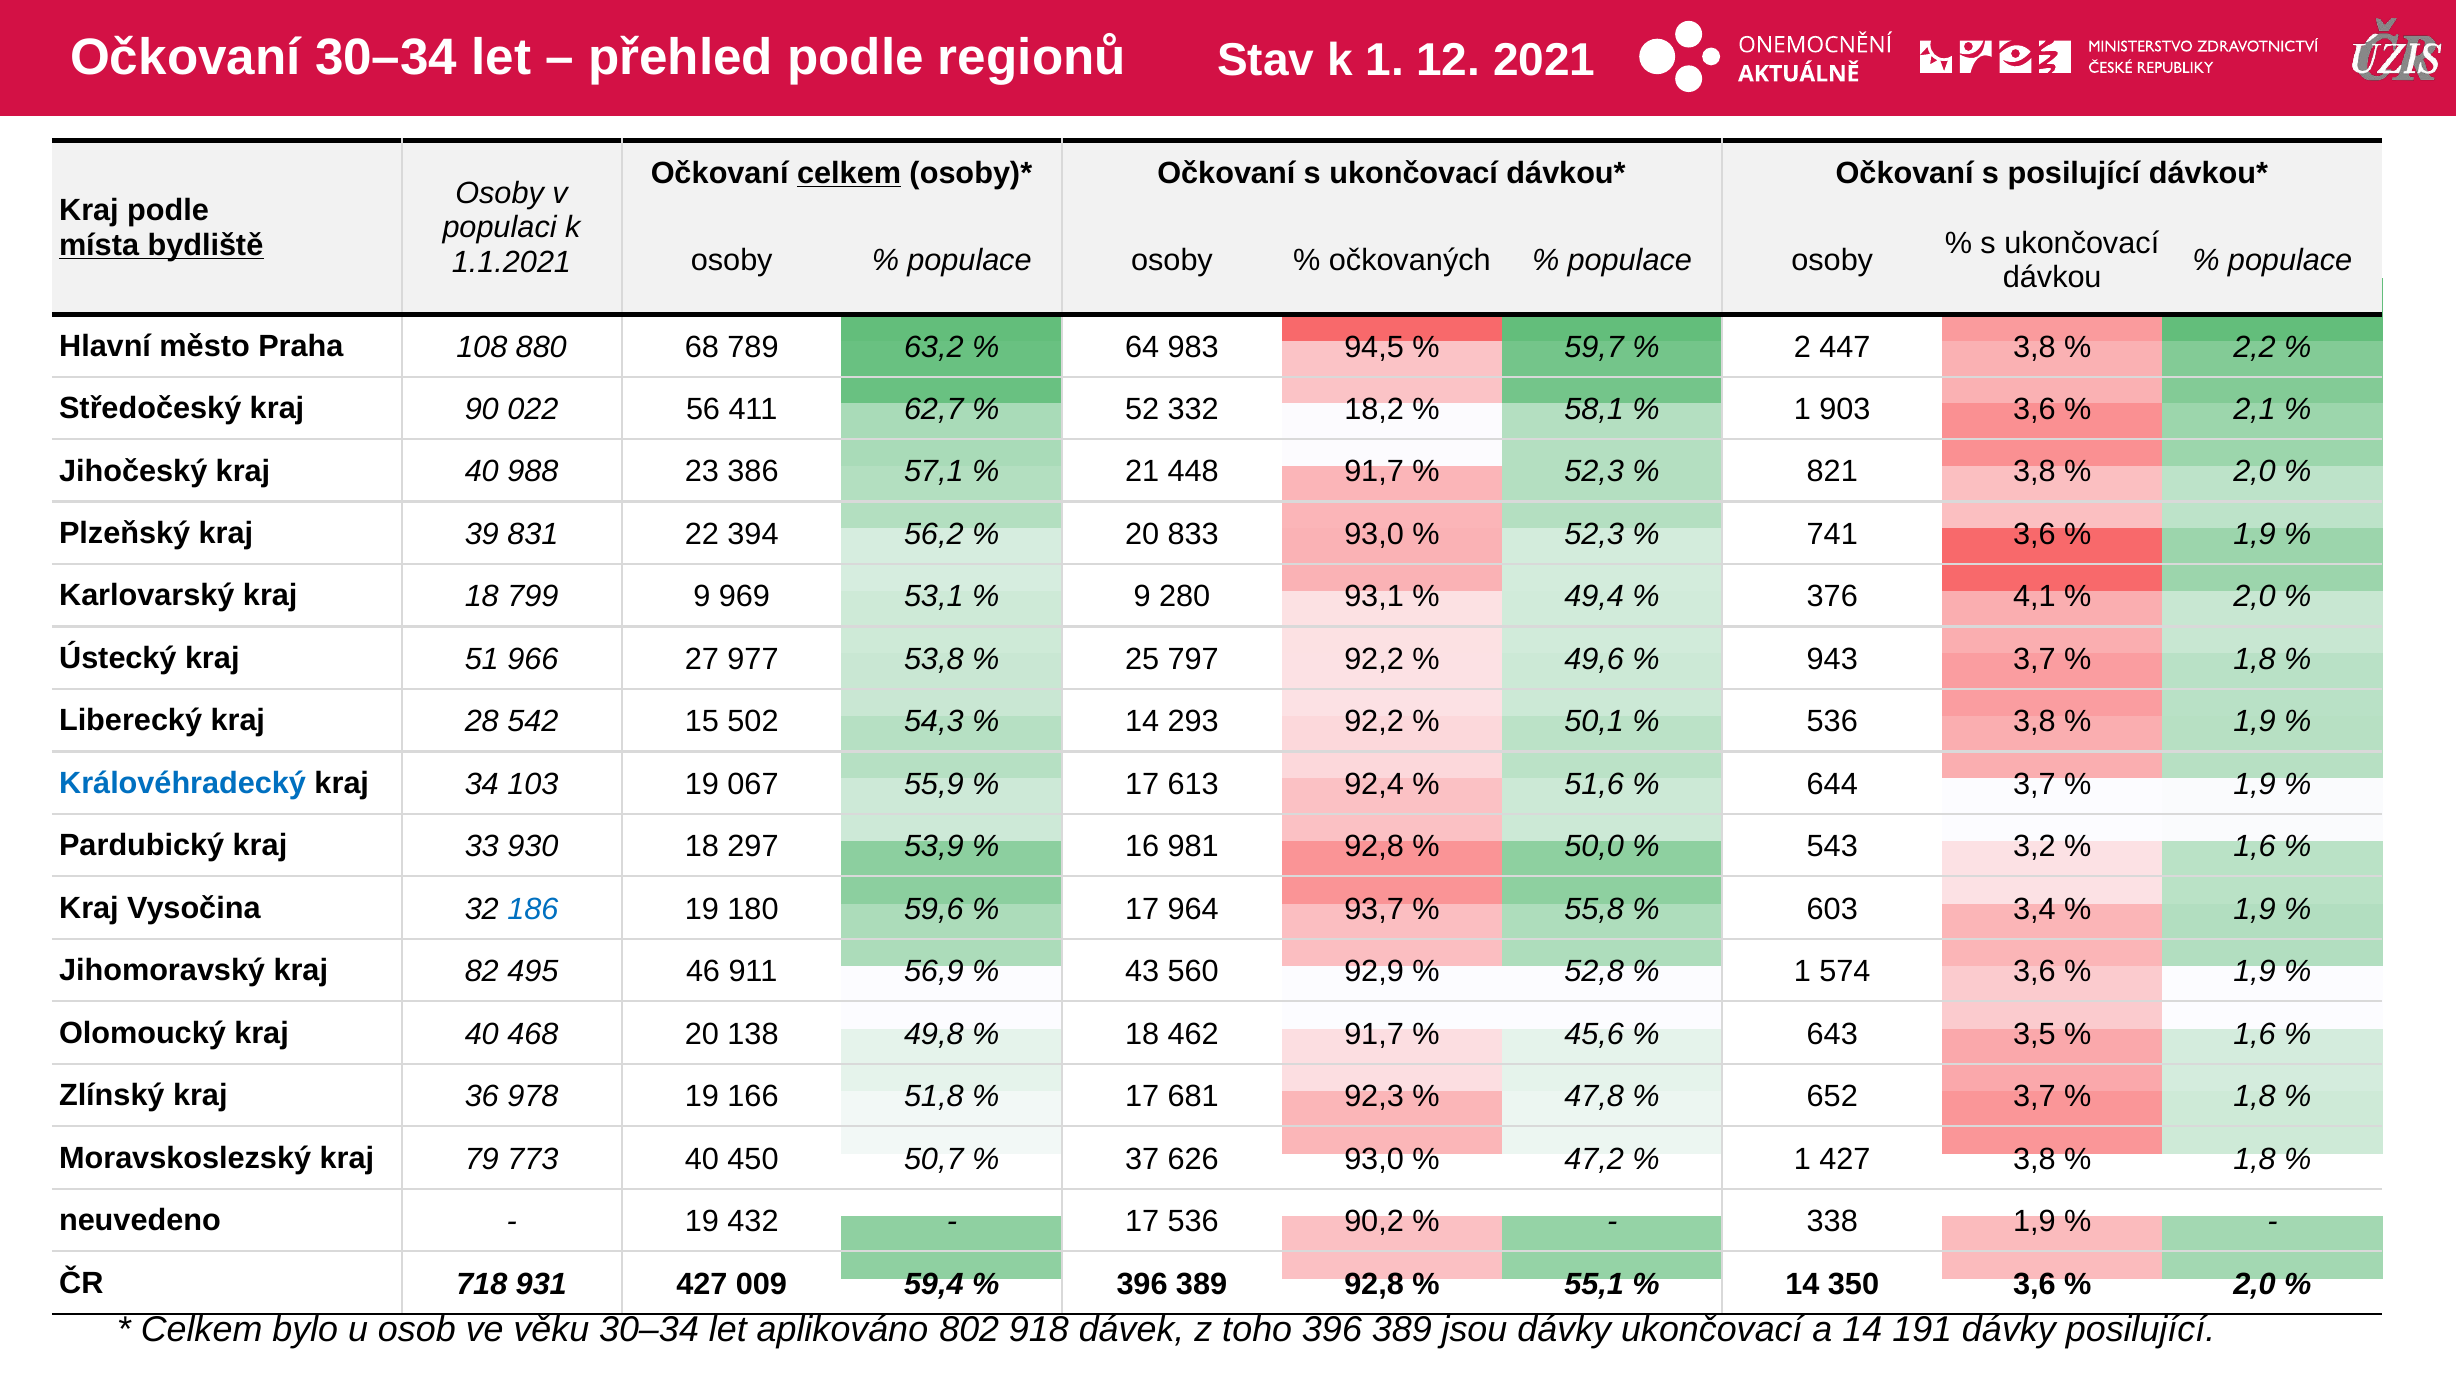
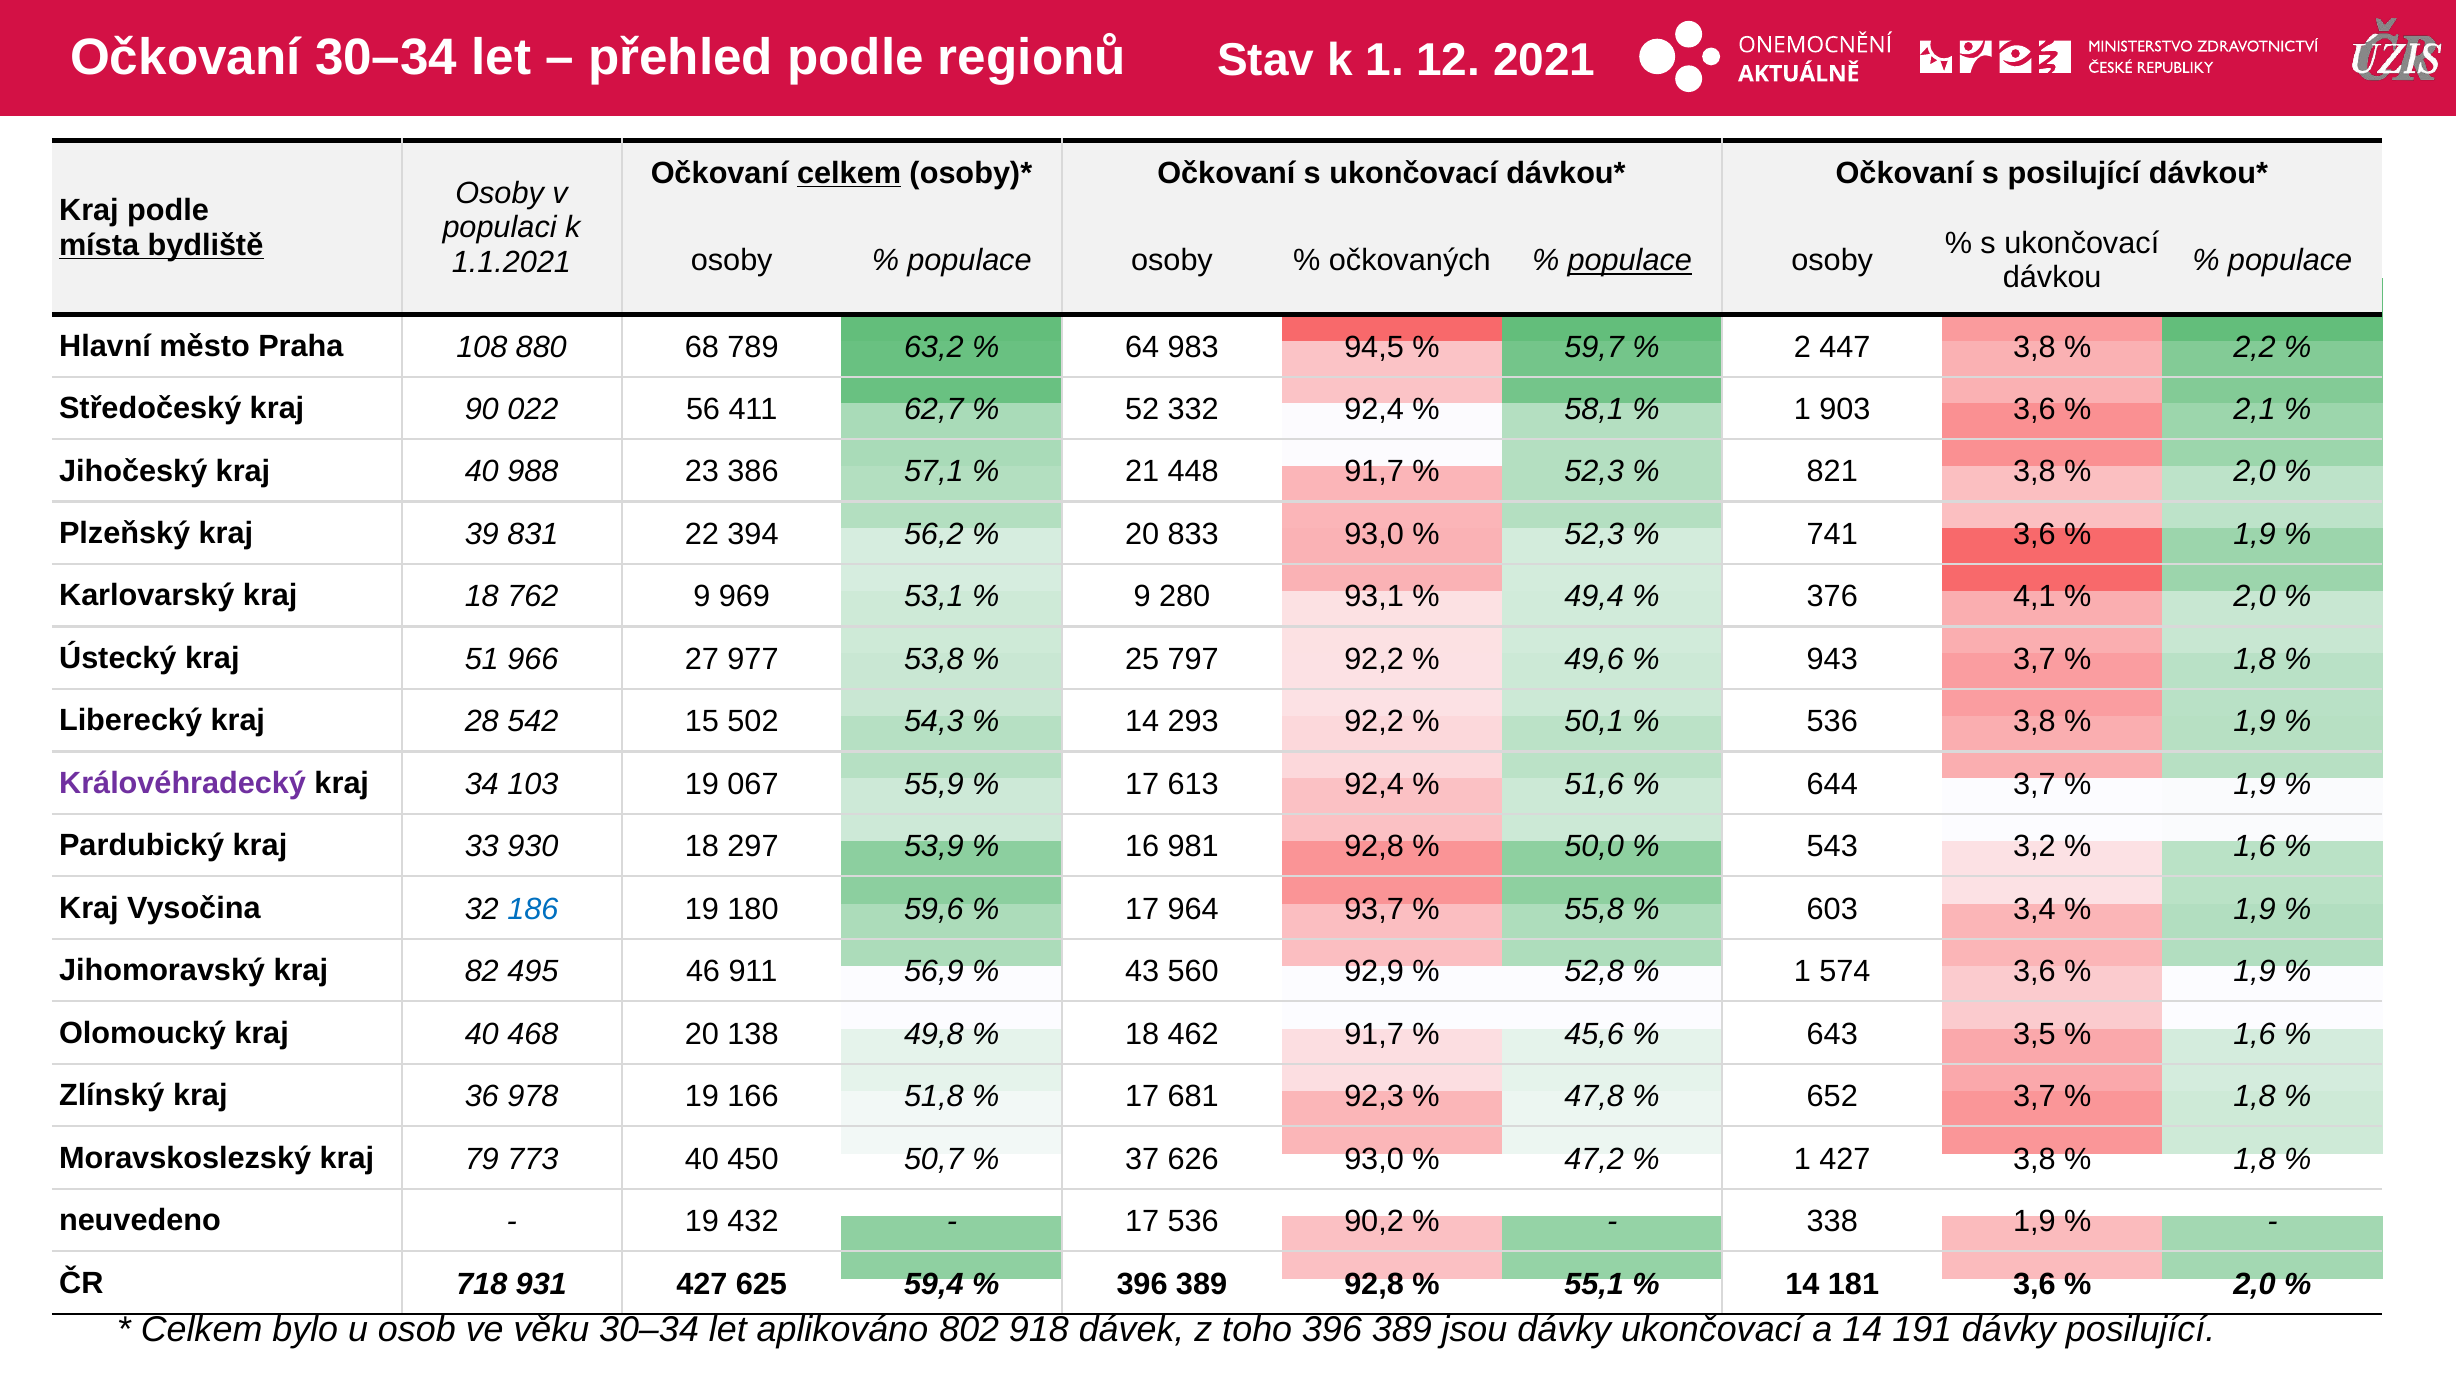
populace at (1630, 260) underline: none -> present
332 18,2: 18,2 -> 92,4
799: 799 -> 762
Královéhradecký colour: blue -> purple
009: 009 -> 625
350: 350 -> 181
